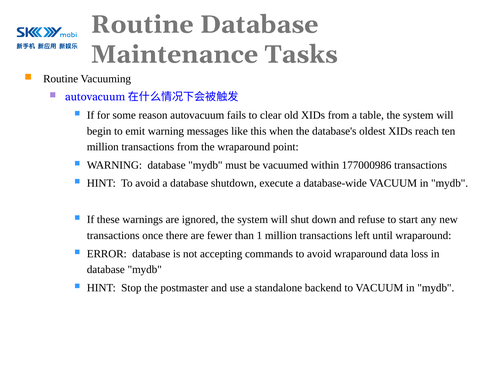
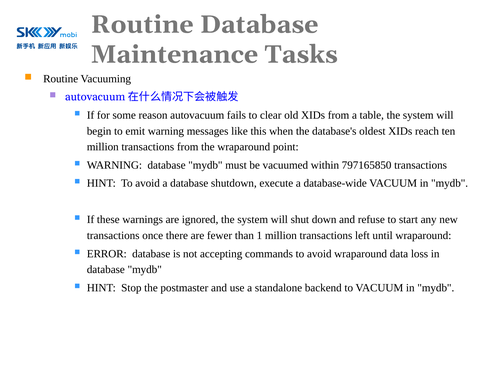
177000986: 177000986 -> 797165850
